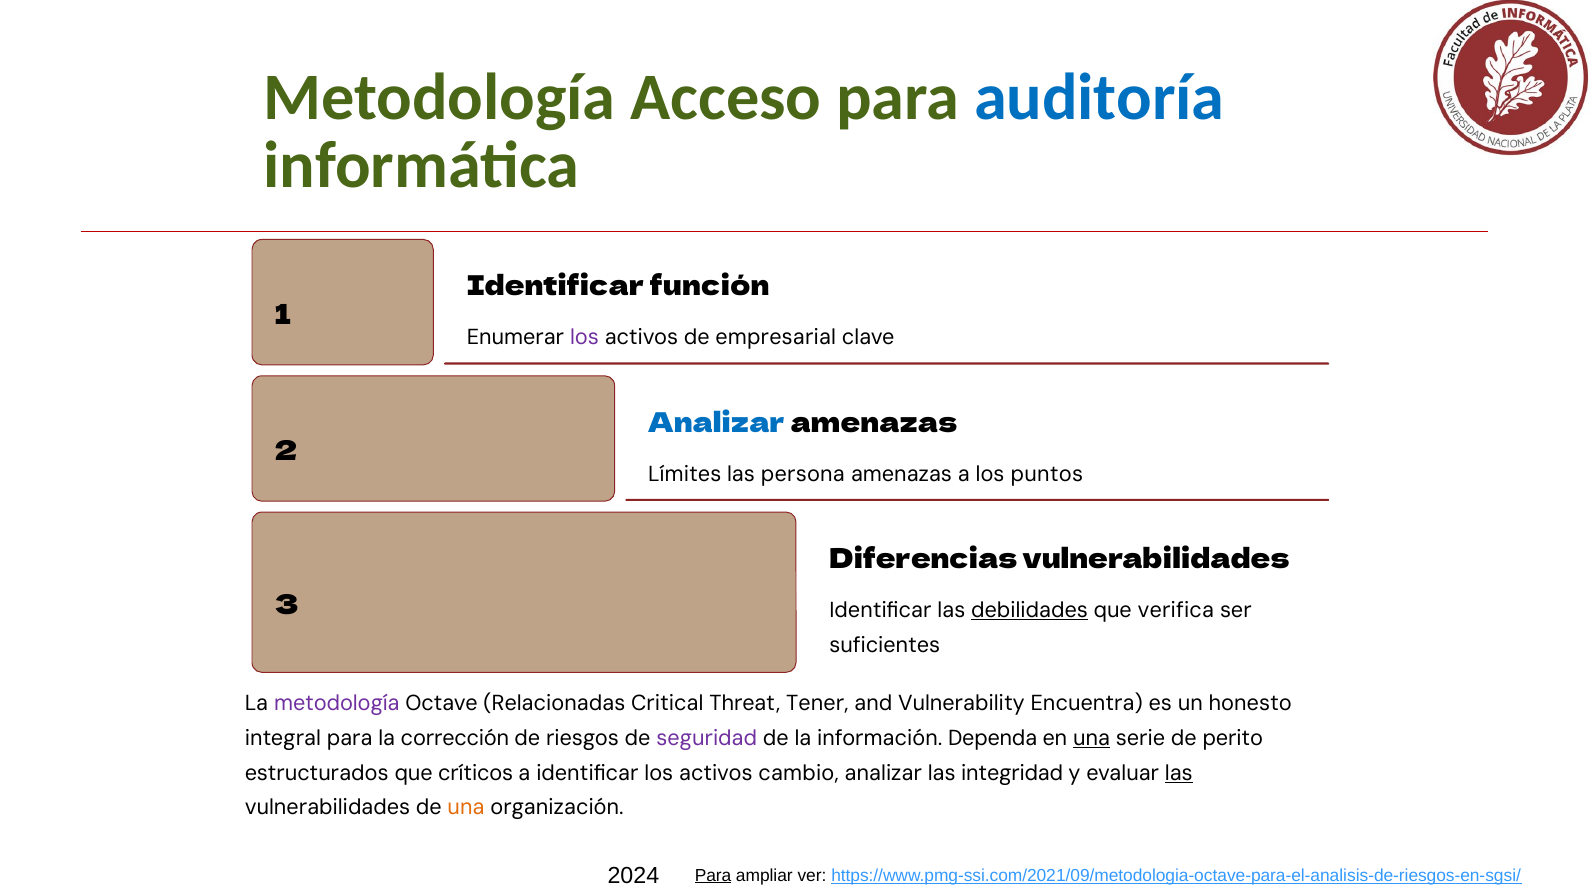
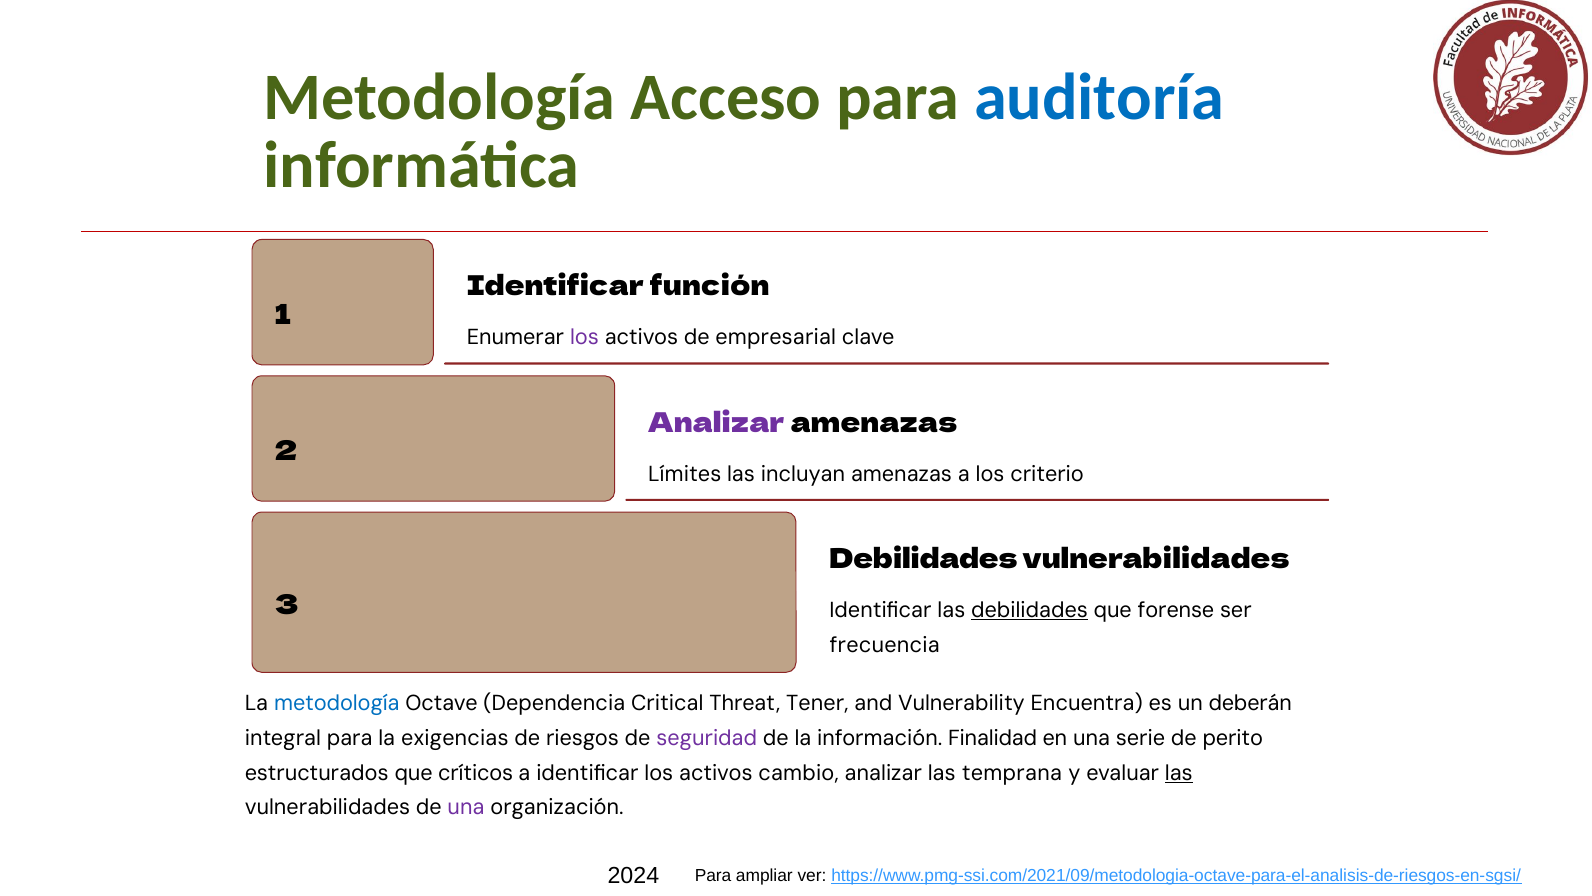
Analizar at (717, 423) colour: blue -> purple
persona: persona -> incluyan
puntos: puntos -> criterio
Diferencias at (923, 559): Diferencias -> Debilidades
verifica: verifica -> forense
suficientes: suficientes -> frecuencia
metodología at (337, 703) colour: purple -> blue
Relacionadas: Relacionadas -> Dependencia
honesto: honesto -> deberán
corrección: corrección -> exigencias
Dependa: Dependa -> Finalidad
una at (1092, 738) underline: present -> none
integridad: integridad -> temprana
una at (466, 807) colour: orange -> purple
Para at (713, 875) underline: present -> none
